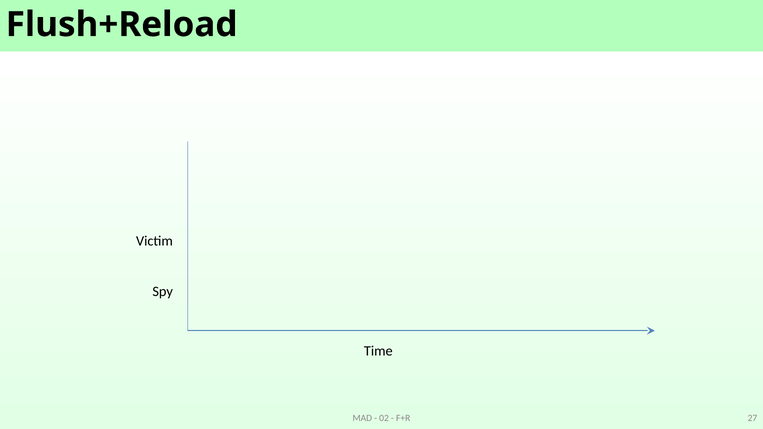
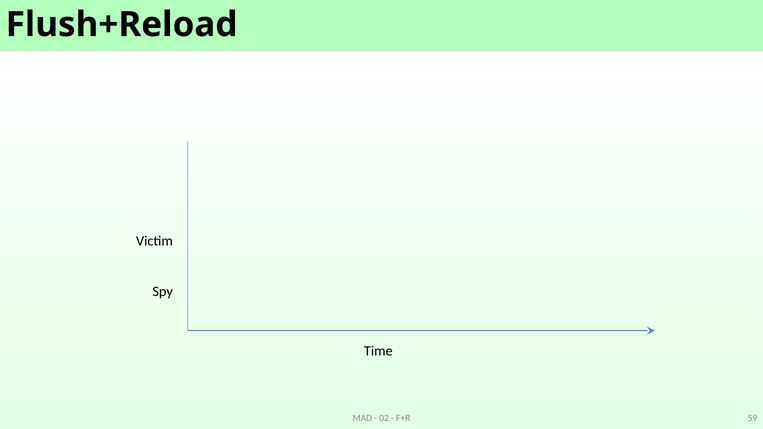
27: 27 -> 59
